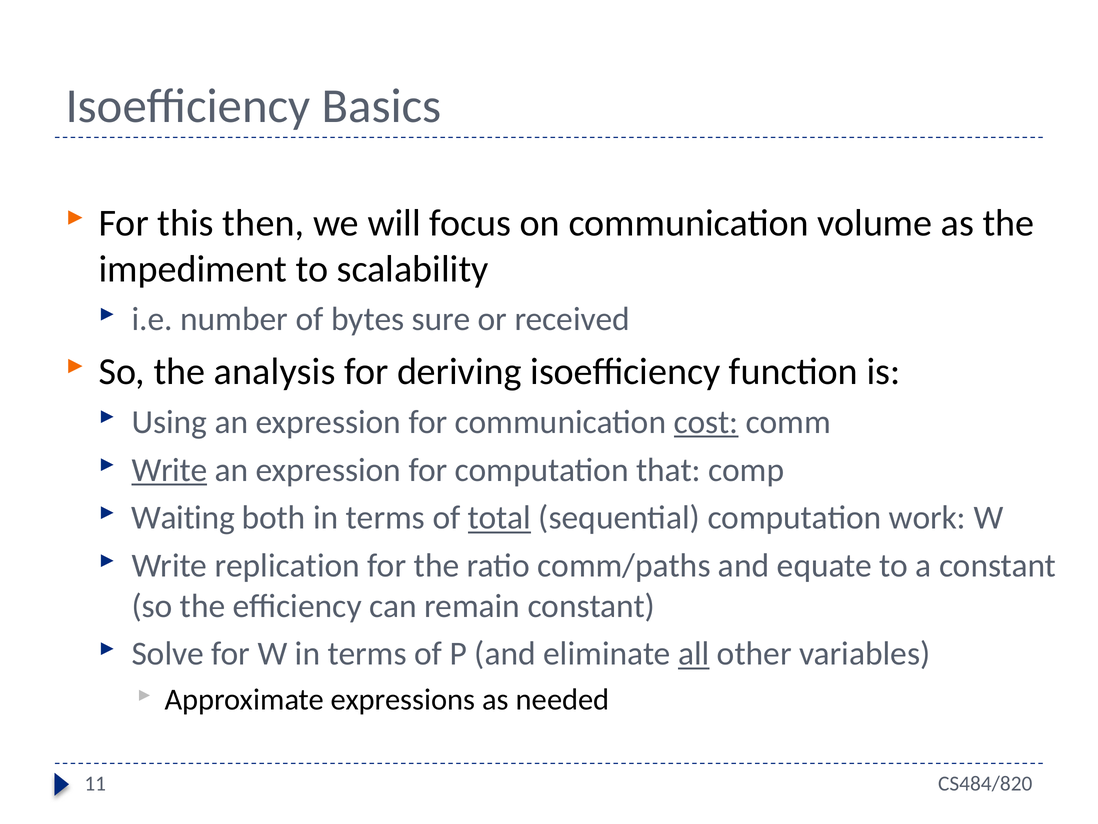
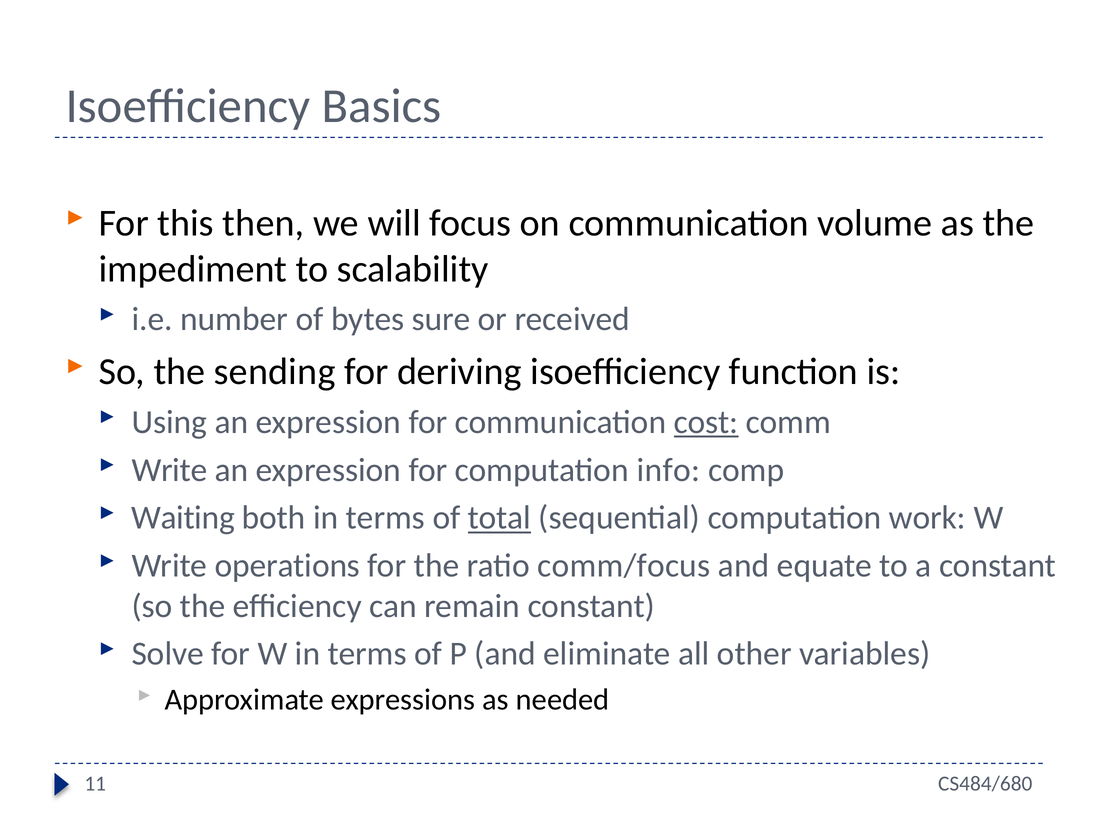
analysis: analysis -> sending
Write at (170, 470) underline: present -> none
that: that -> info
replication: replication -> operations
comm/paths: comm/paths -> comm/focus
all underline: present -> none
CS484/820: CS484/820 -> CS484/680
